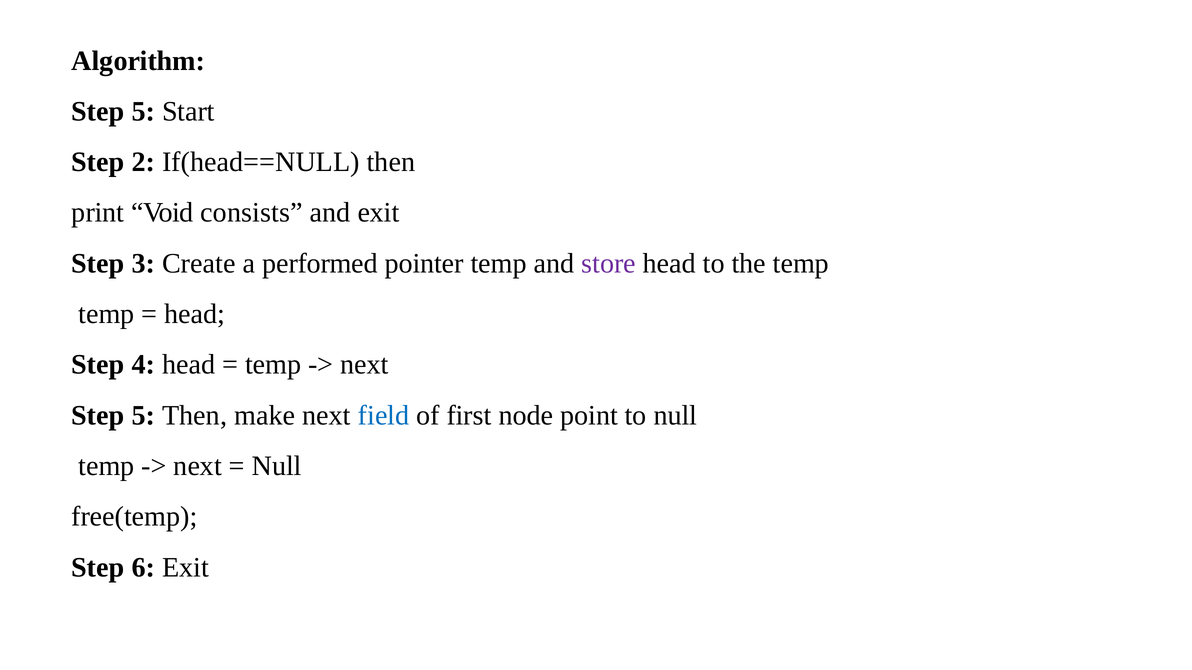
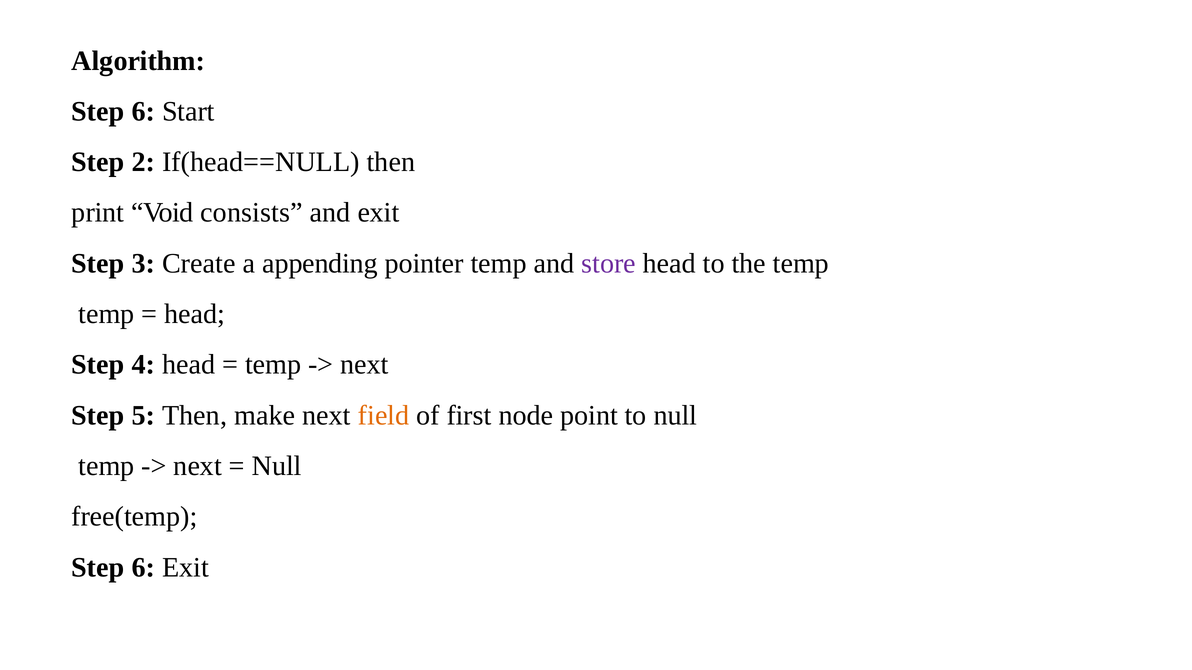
5 at (143, 112): 5 -> 6
performed: performed -> appending
field colour: blue -> orange
